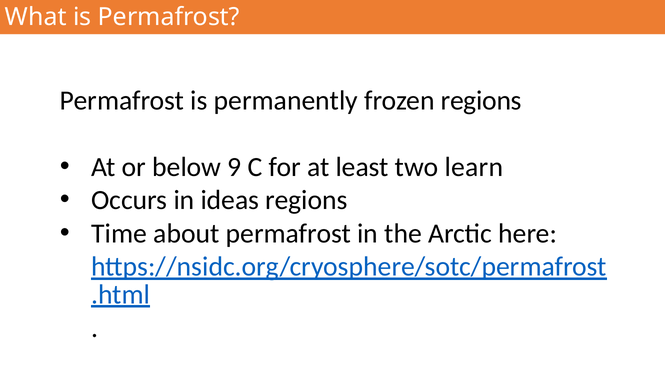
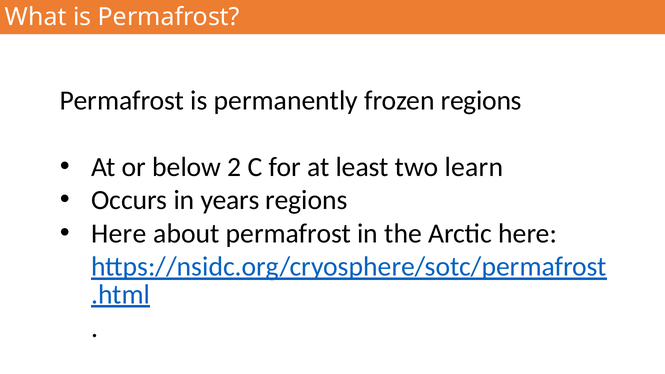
9: 9 -> 2
ideas: ideas -> years
Time at (119, 234): Time -> Here
